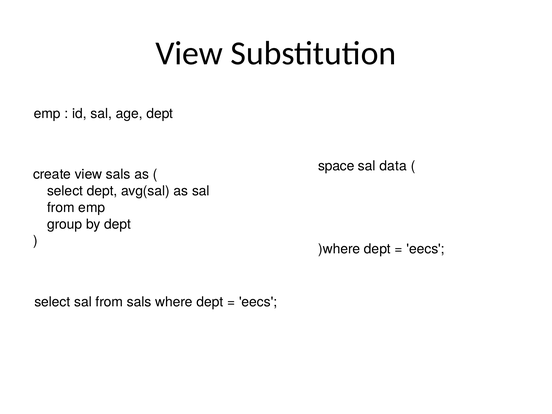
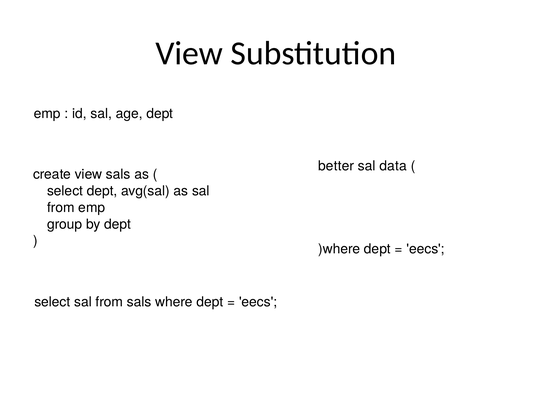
space: space -> better
